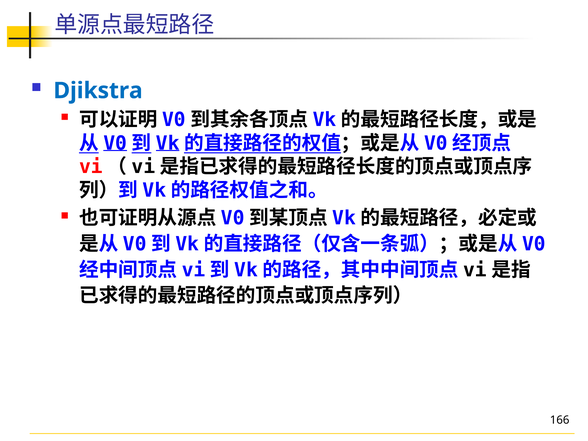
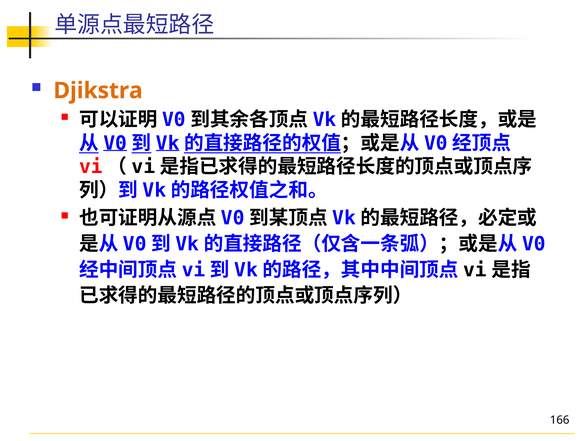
Djikstra colour: blue -> orange
